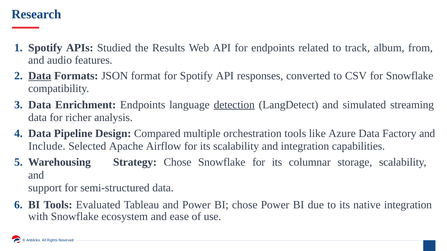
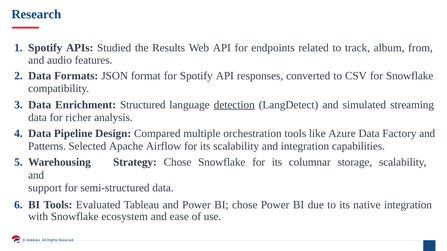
Data at (40, 76) underline: present -> none
Enrichment Endpoints: Endpoints -> Structured
Include: Include -> Patterns
